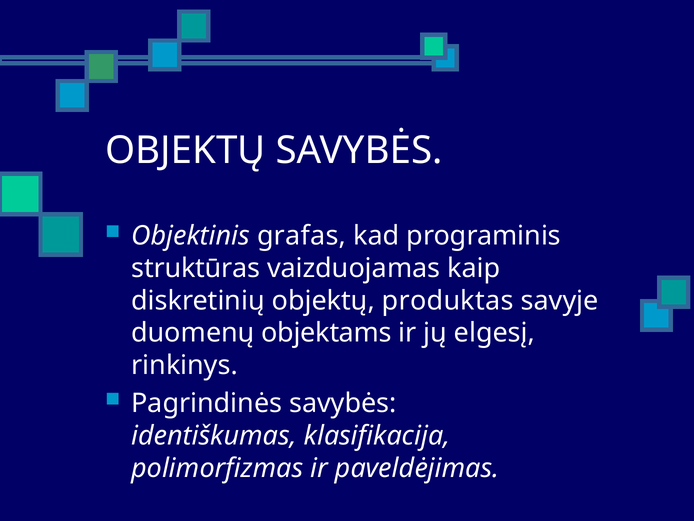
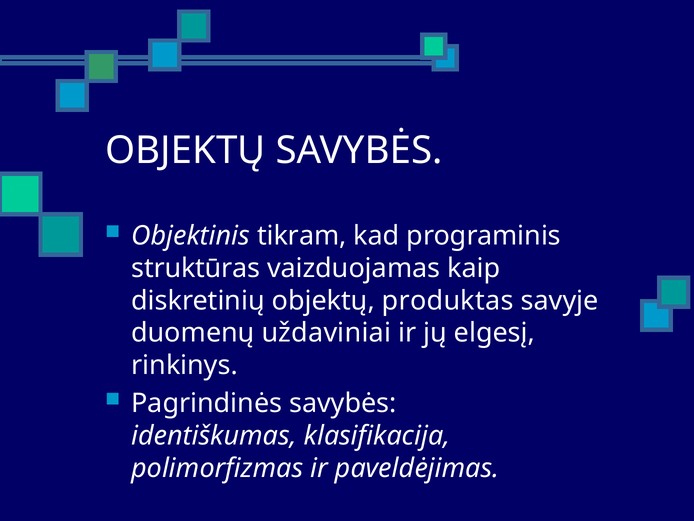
grafas: grafas -> tikram
objektams: objektams -> uždaviniai
